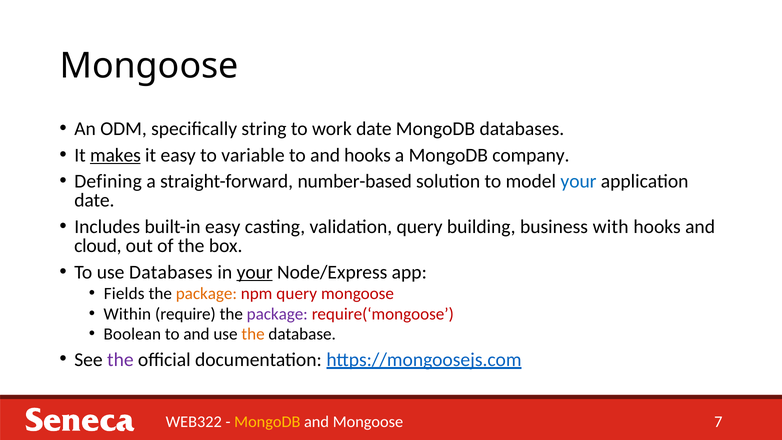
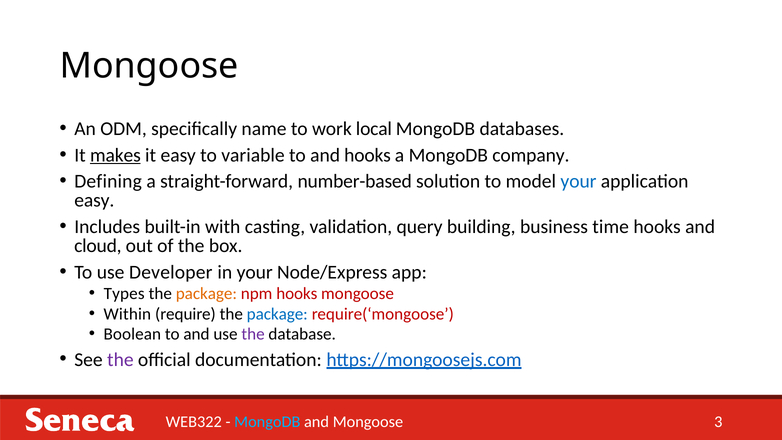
string: string -> name
work date: date -> local
date at (94, 200): date -> easy
built-in easy: easy -> with
with: with -> time
use Databases: Databases -> Developer
your at (255, 272) underline: present -> none
Fields: Fields -> Types
npm query: query -> hooks
package at (277, 314) colour: purple -> blue
the at (253, 334) colour: orange -> purple
MongoDB at (267, 422) colour: yellow -> light blue
7: 7 -> 3
